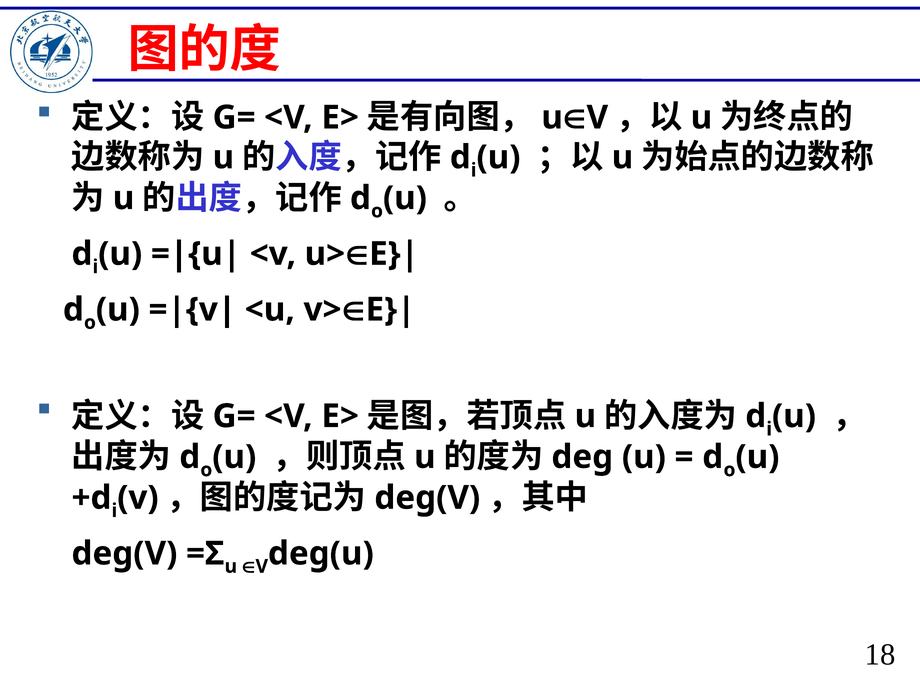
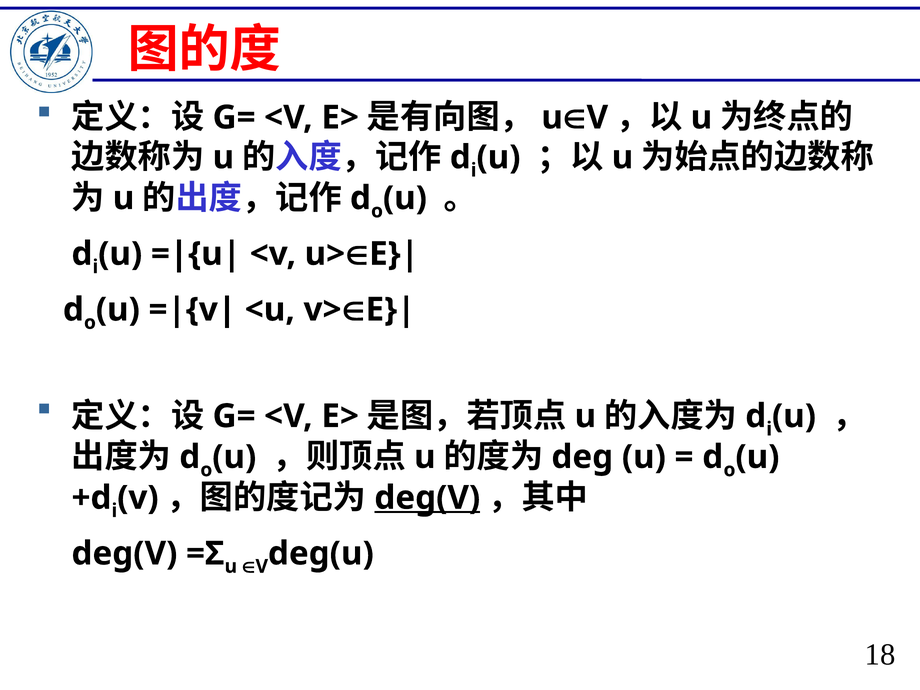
deg(V at (427, 498) underline: none -> present
